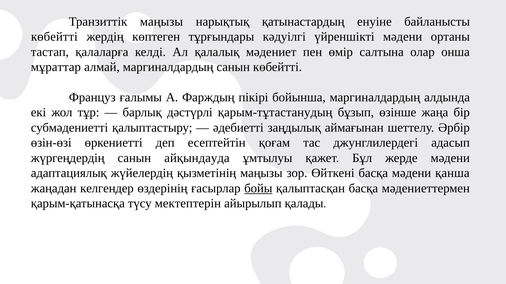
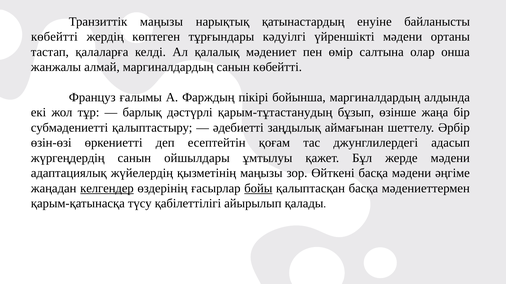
мұраттар: мұраттар -> жанжалы
айқындауда: айқындауда -> ойшылдары
қанша: қанша -> әңгіме
келгендер underline: none -> present
мектептерін: мектептерін -> қабілеттілігі
